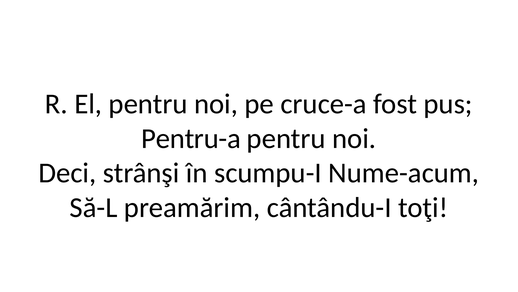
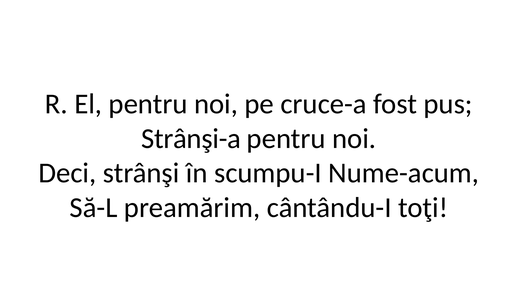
Pentru-a: Pentru-a -> Strânşi-a
